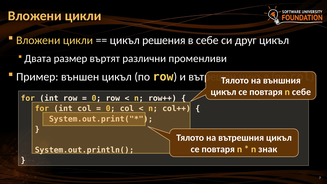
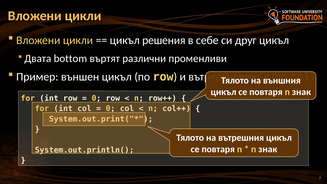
размер: размер -> bottom
повтаря n себе: себе -> знак
